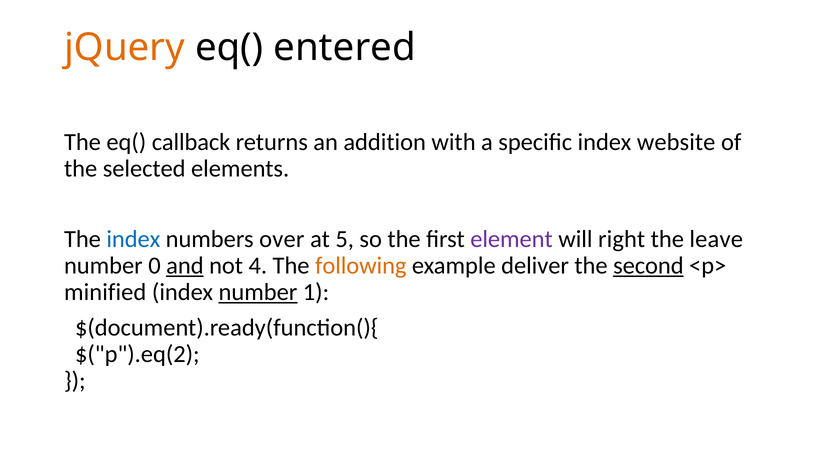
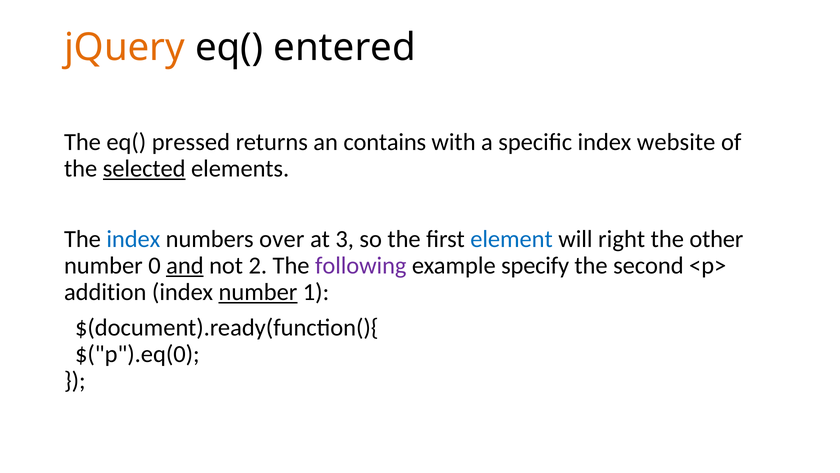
callback: callback -> pressed
addition: addition -> contains
selected underline: none -> present
5: 5 -> 3
element colour: purple -> blue
leave: leave -> other
4: 4 -> 2
following colour: orange -> purple
deliver: deliver -> specify
second underline: present -> none
minified: minified -> addition
$("p").eq(2: $("p").eq(2 -> $("p").eq(0
